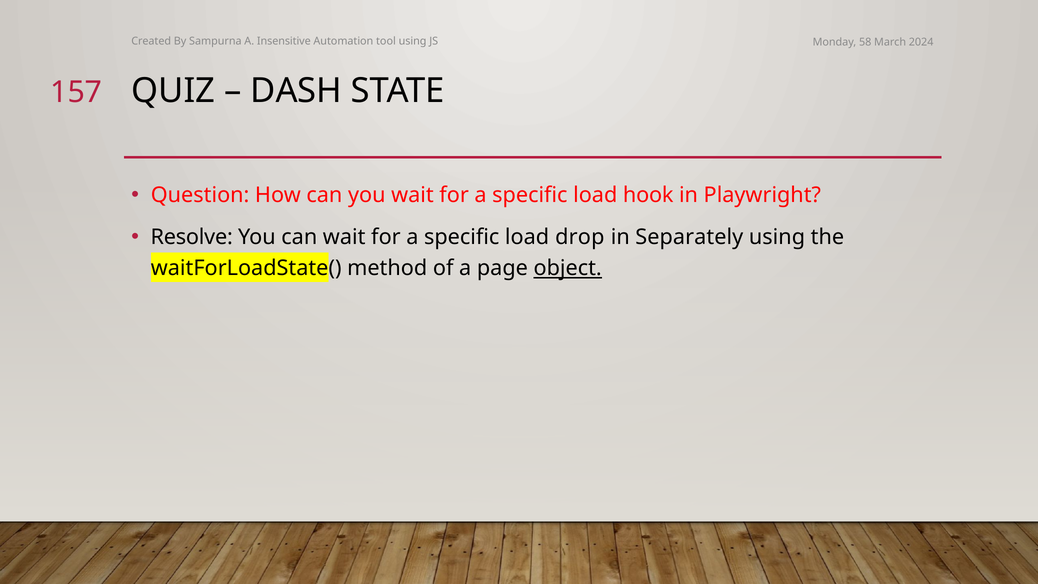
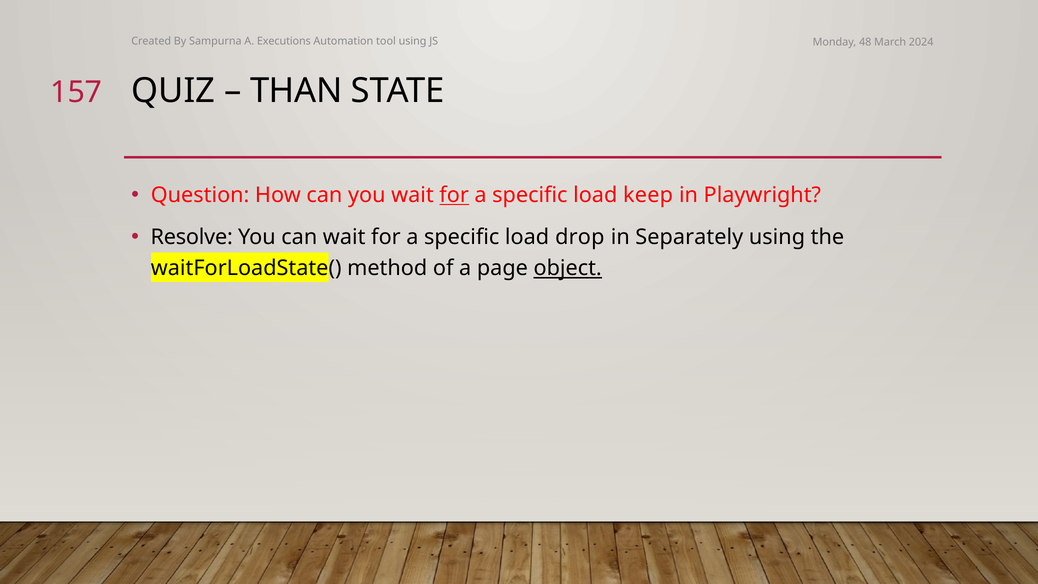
Insensitive: Insensitive -> Executions
58: 58 -> 48
DASH: DASH -> THAN
for at (454, 195) underline: none -> present
hook: hook -> keep
